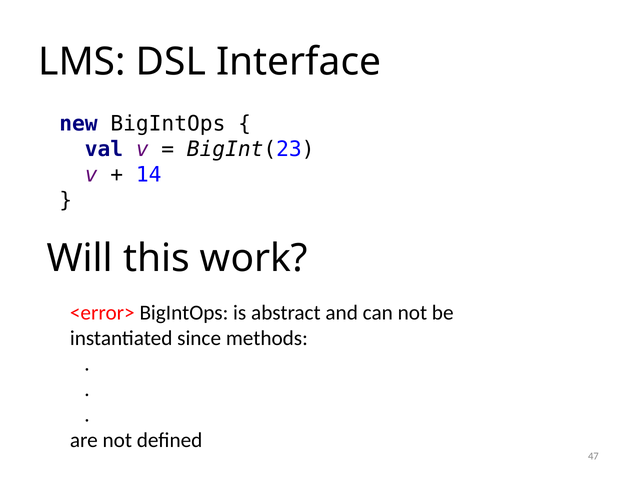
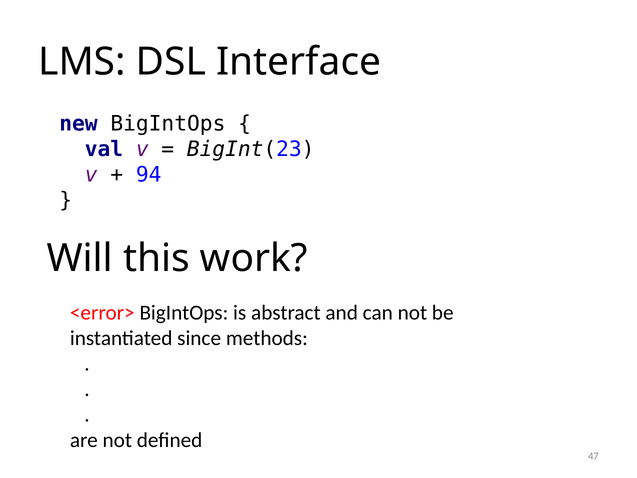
14: 14 -> 94
